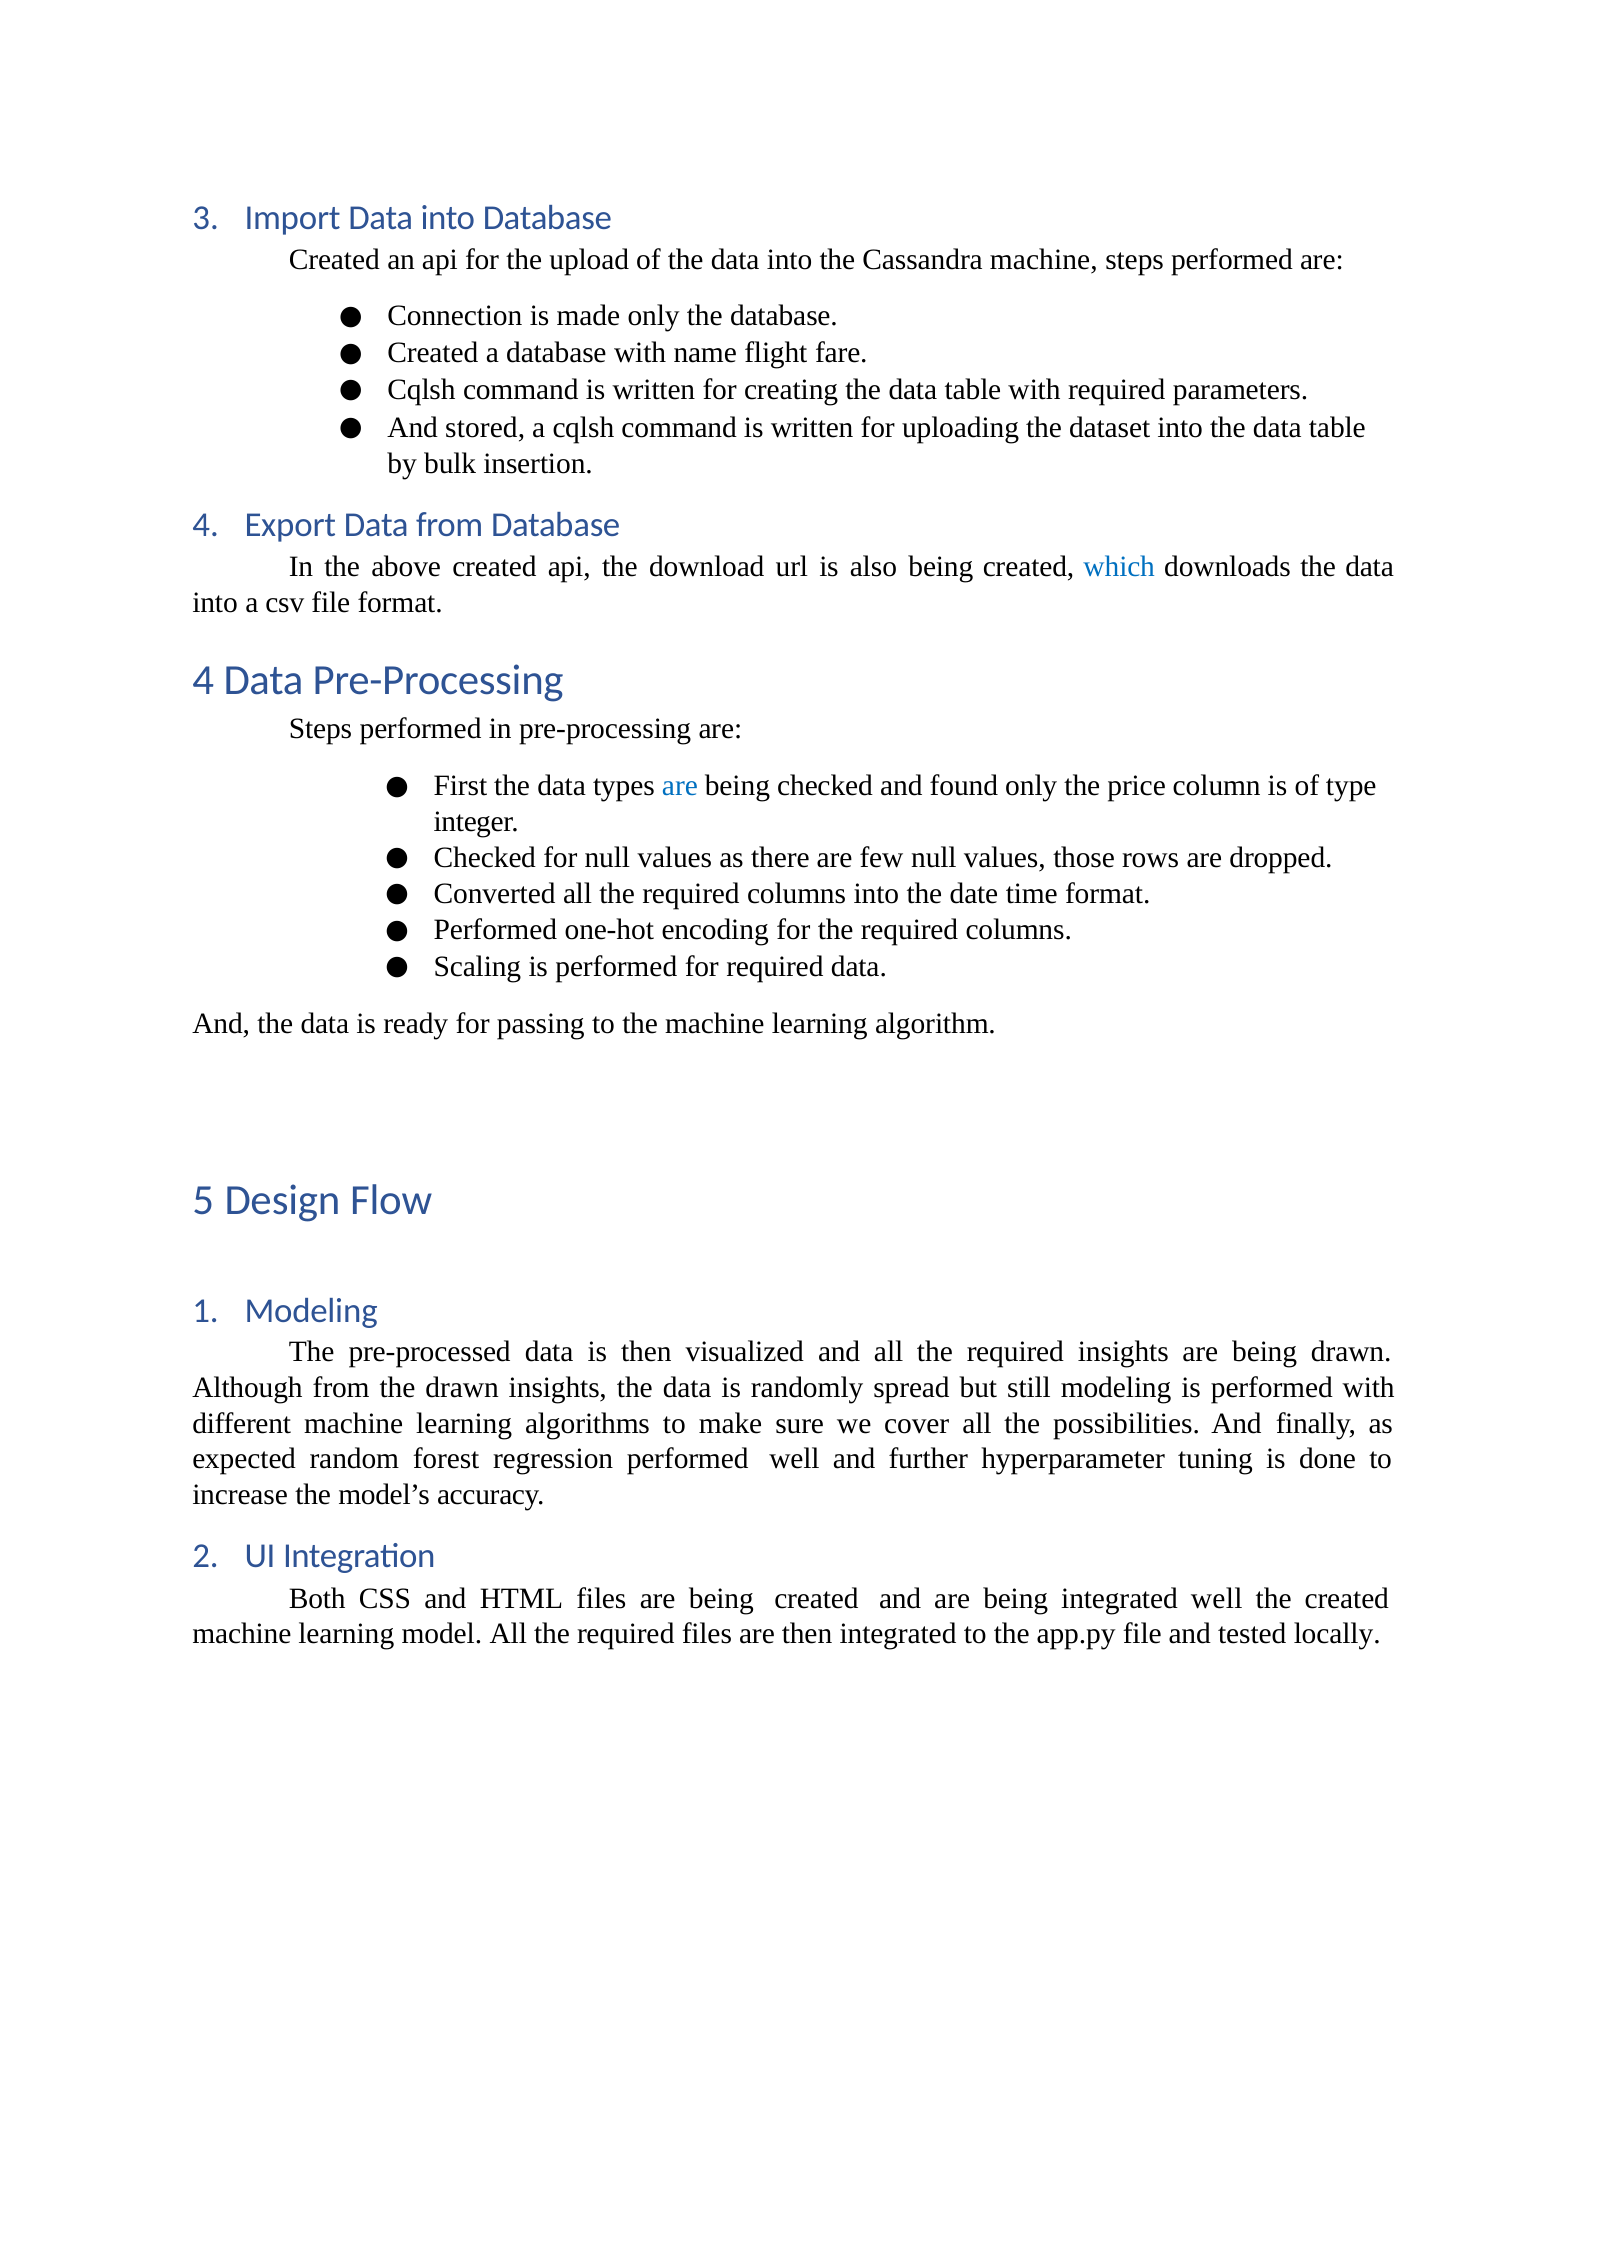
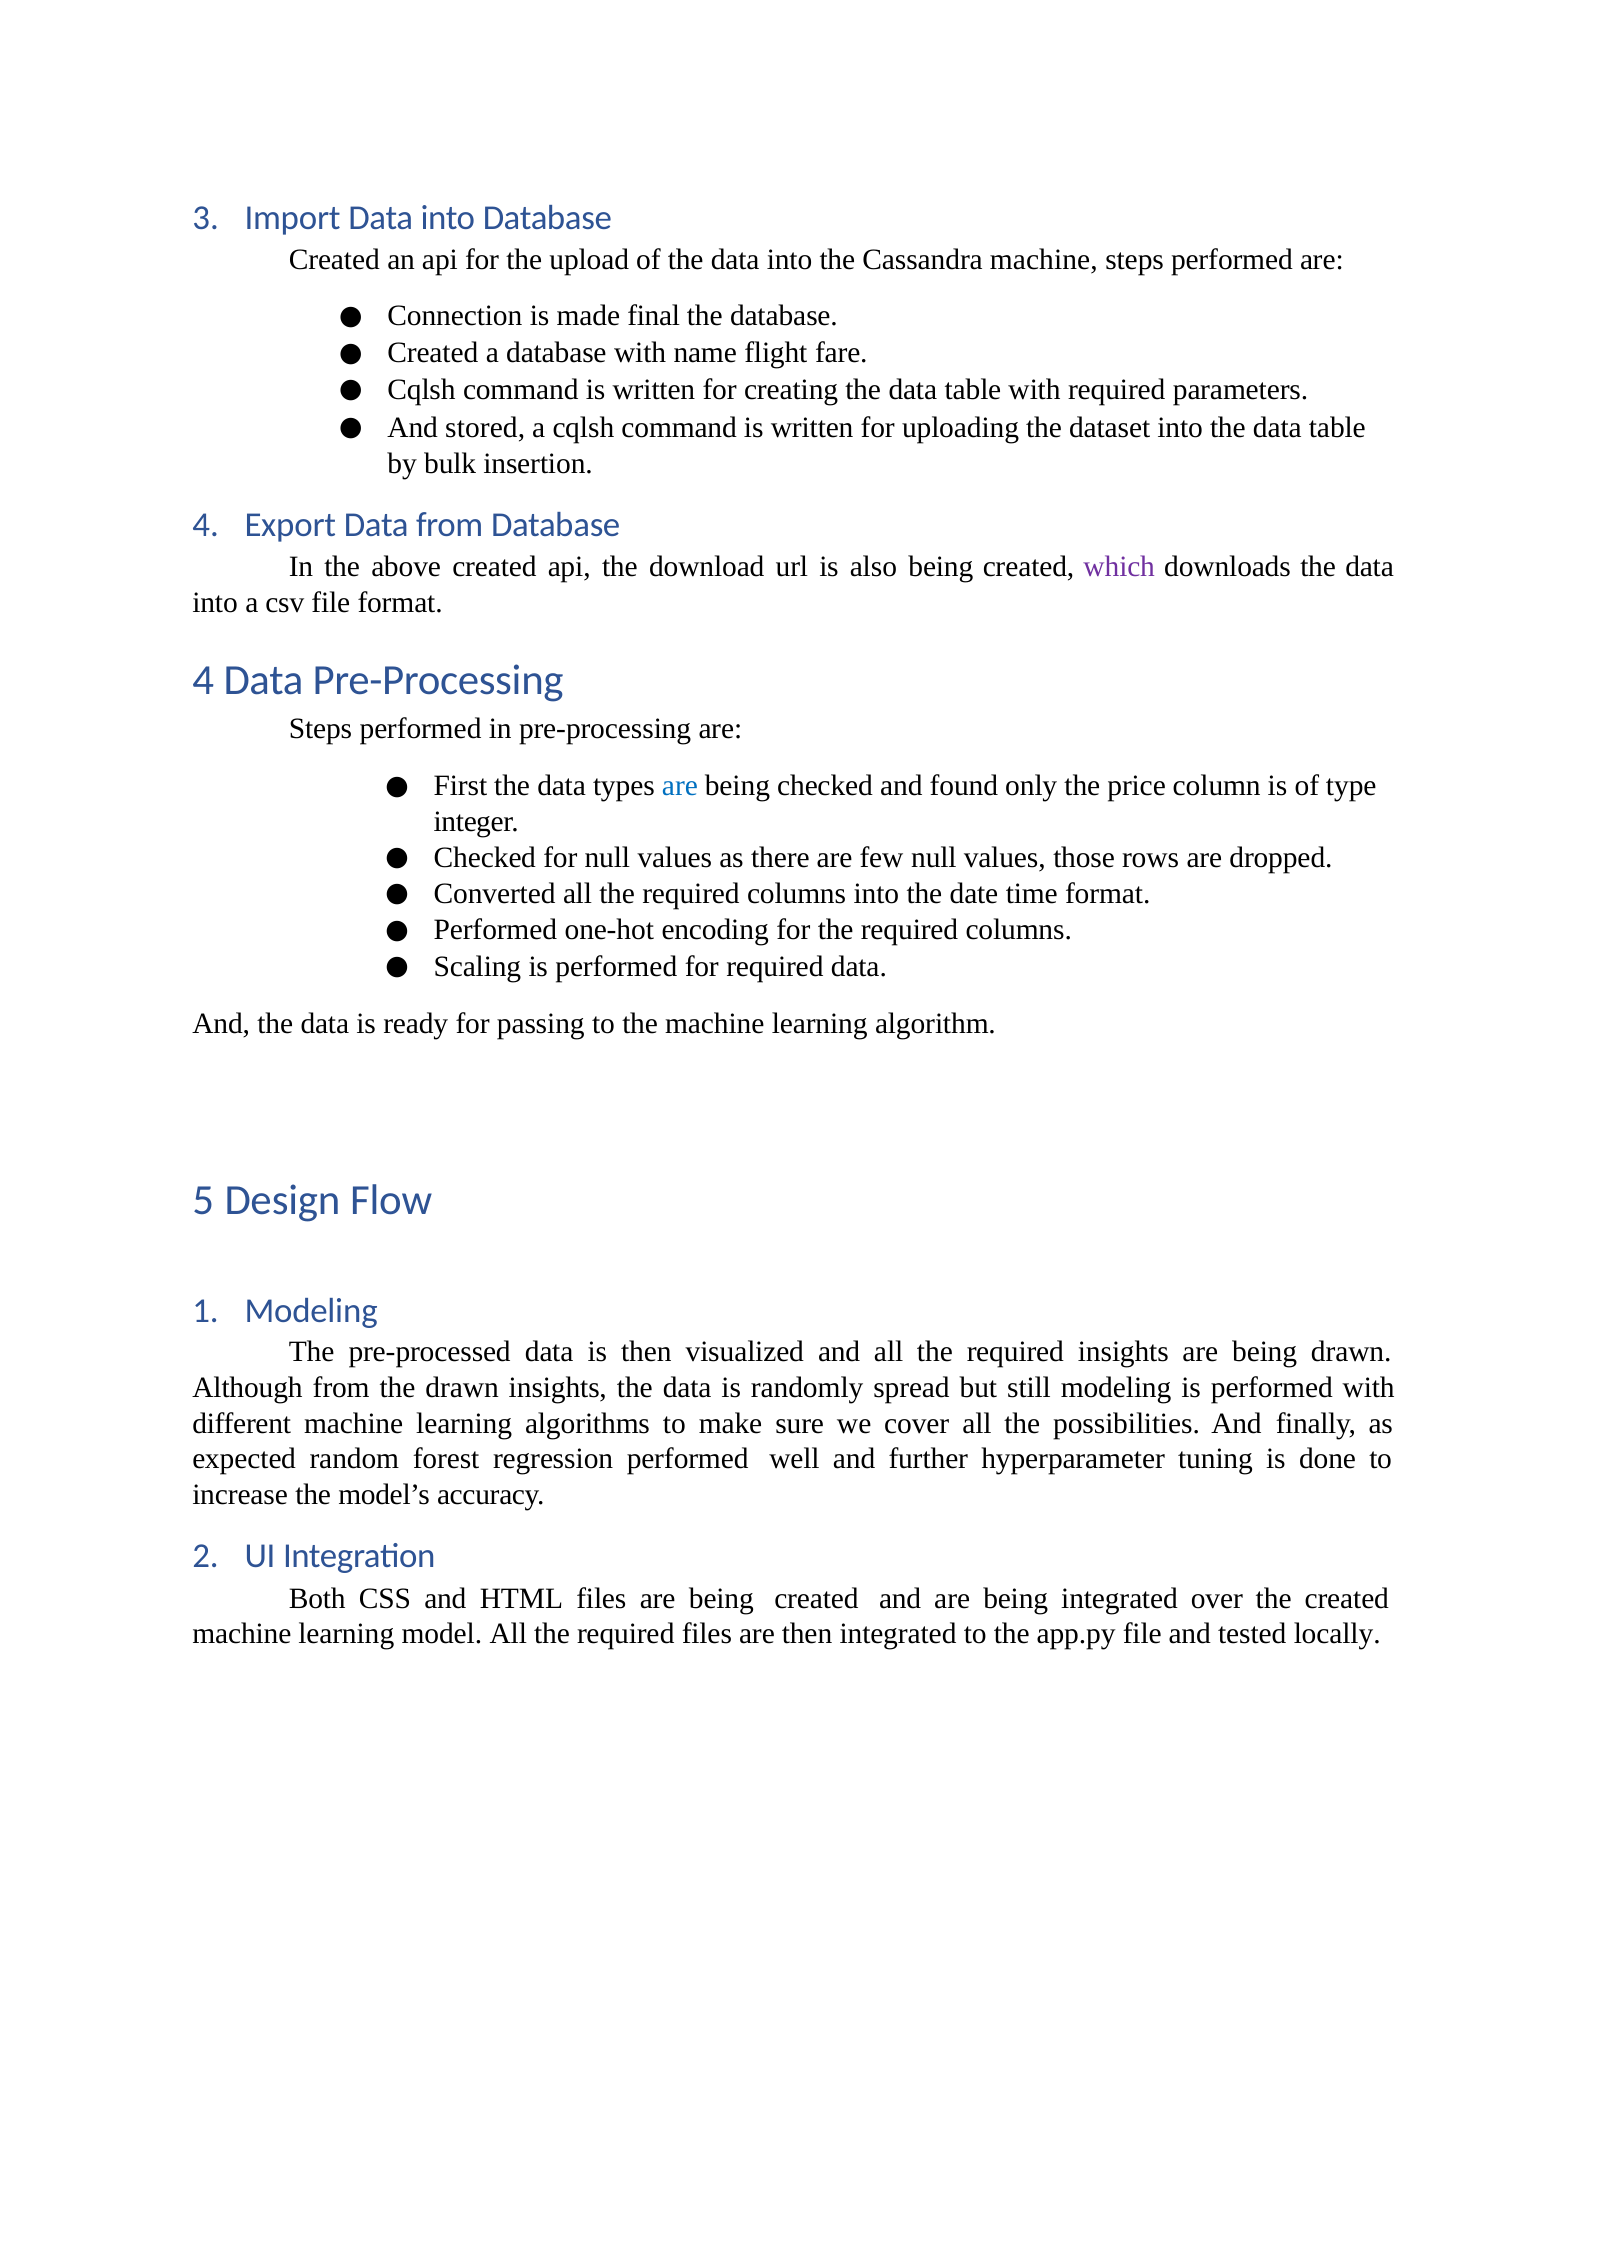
made only: only -> final
which colour: blue -> purple
integrated well: well -> over
